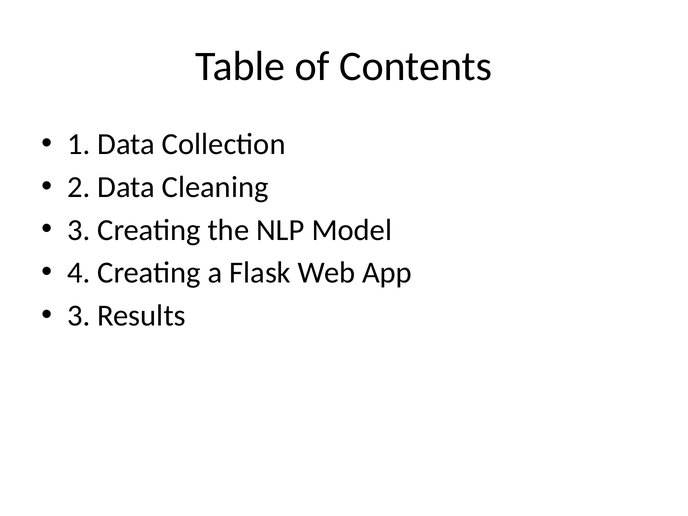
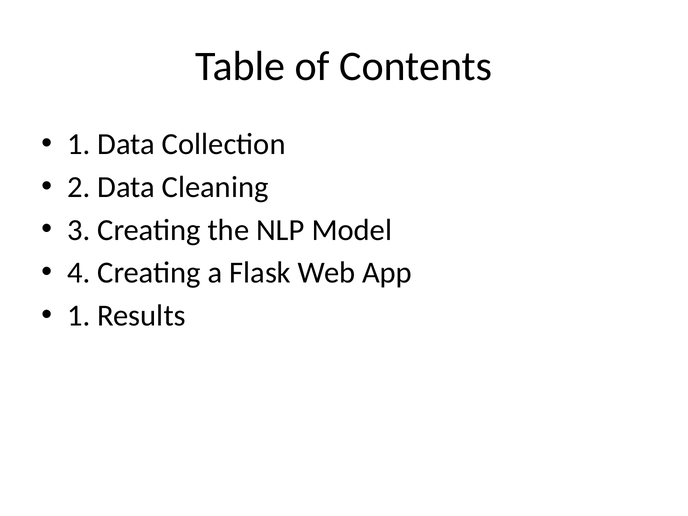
3 at (79, 316): 3 -> 1
